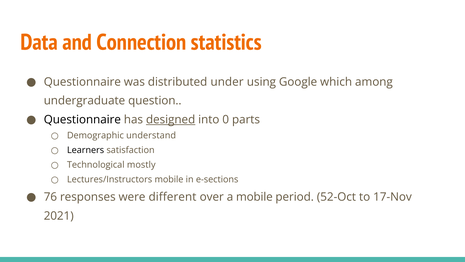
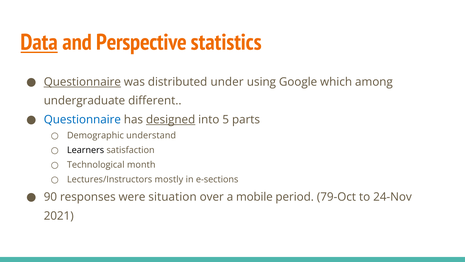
Data underline: none -> present
Connection: Connection -> Perspective
Questionnaire at (82, 82) underline: none -> present
question: question -> different
Questionnaire at (82, 119) colour: black -> blue
0: 0 -> 5
mostly: mostly -> month
Lectures/Instructors mobile: mobile -> mostly
76: 76 -> 90
different: different -> situation
52-Oct: 52-Oct -> 79-Oct
17-Nov: 17-Nov -> 24-Nov
